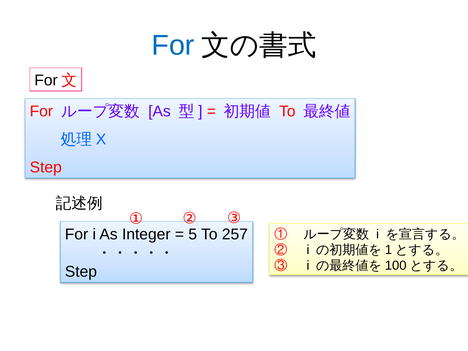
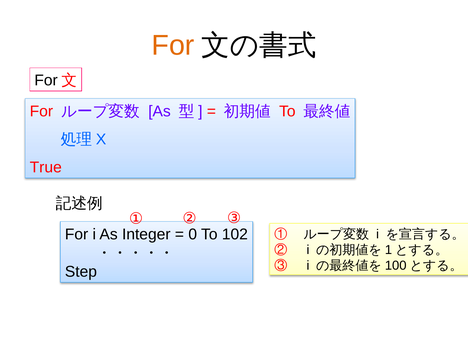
For at (173, 45) colour: blue -> orange
Step at (46, 167): Step -> True
5: 5 -> 0
257: 257 -> 102
